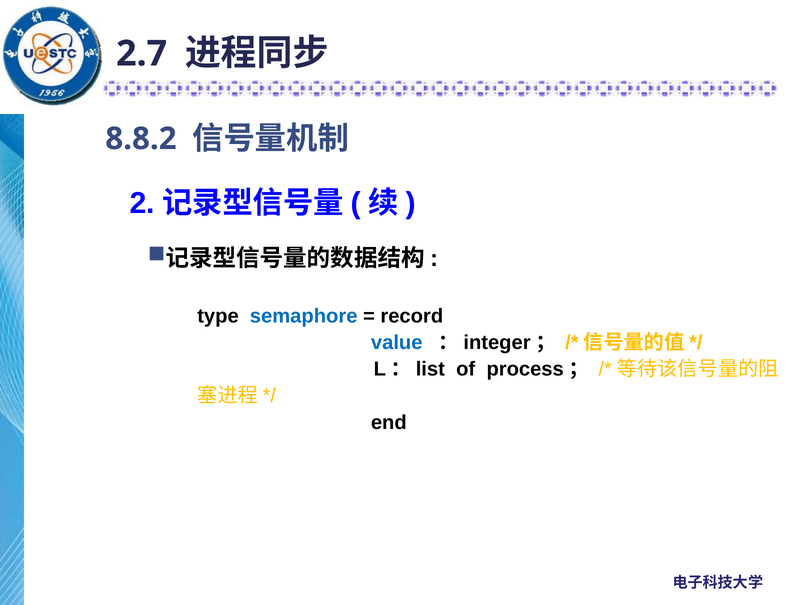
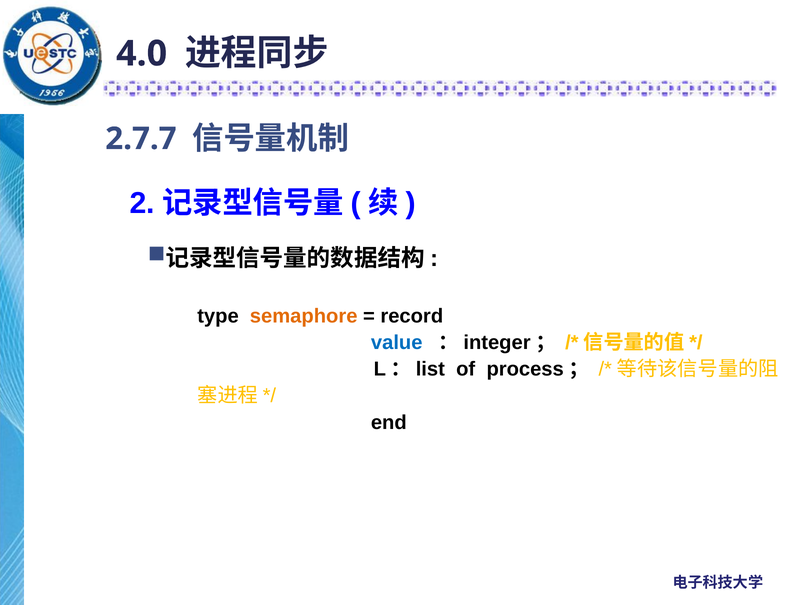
2.7: 2.7 -> 4.0
8.8.2: 8.8.2 -> 2.7.7
semaphore colour: blue -> orange
